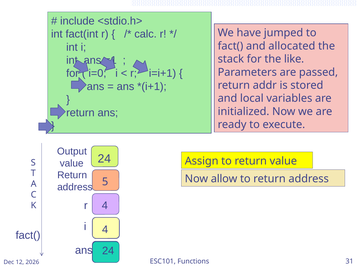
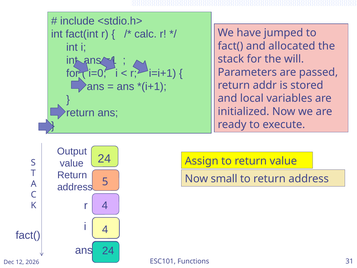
like: like -> will
allow: allow -> small
